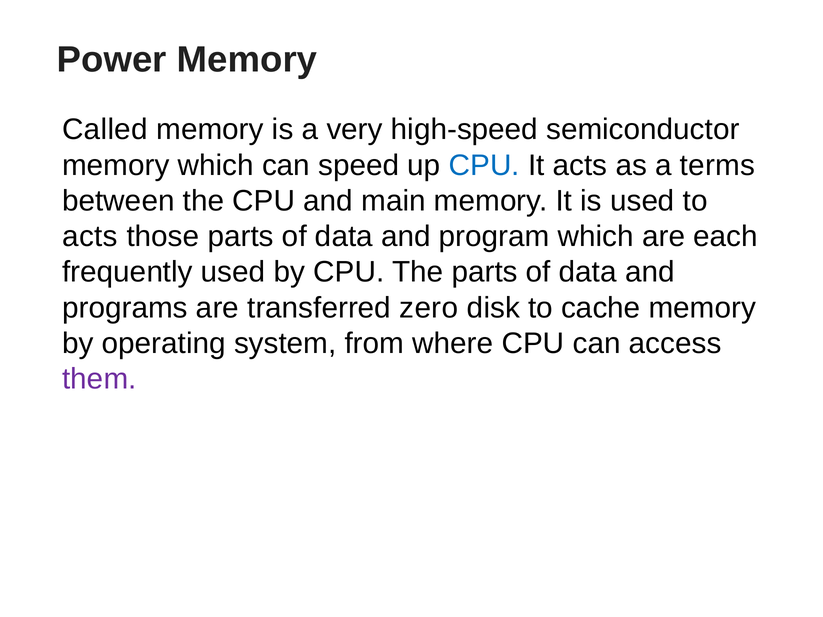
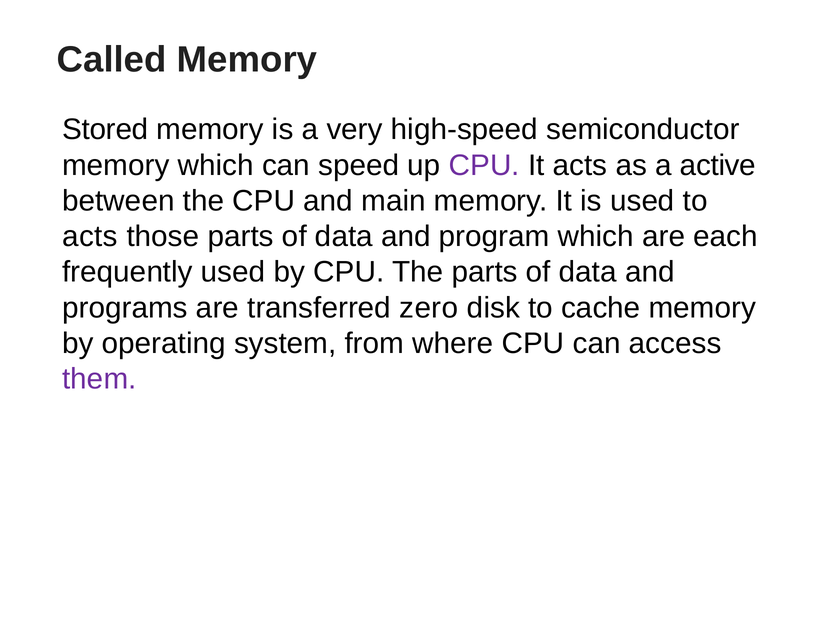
Power: Power -> Called
Called: Called -> Stored
CPU at (484, 165) colour: blue -> purple
terms: terms -> active
